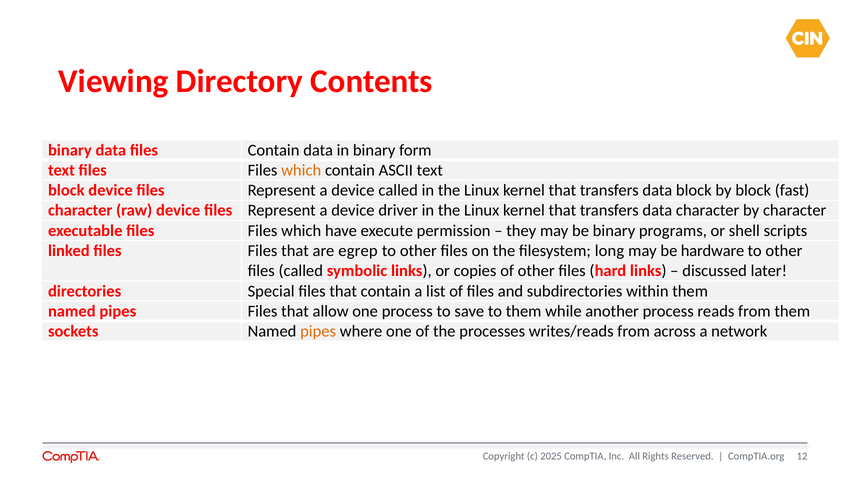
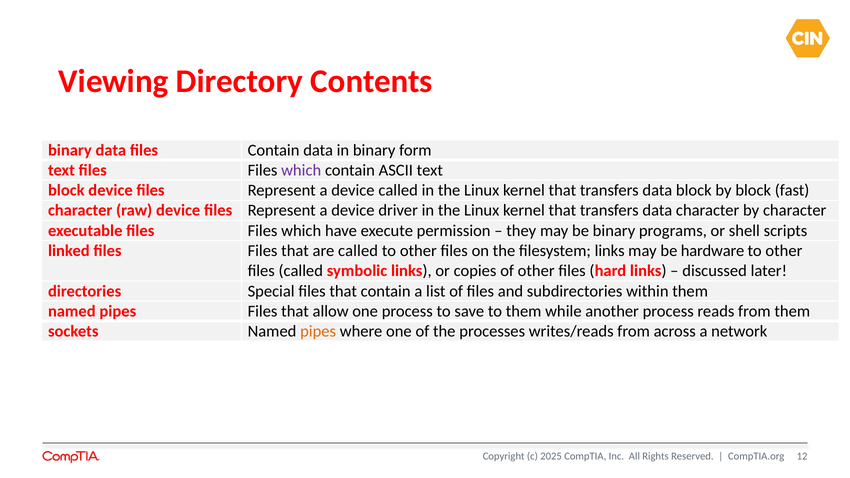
which at (301, 170) colour: orange -> purple
are egrep: egrep -> called
filesystem long: long -> links
